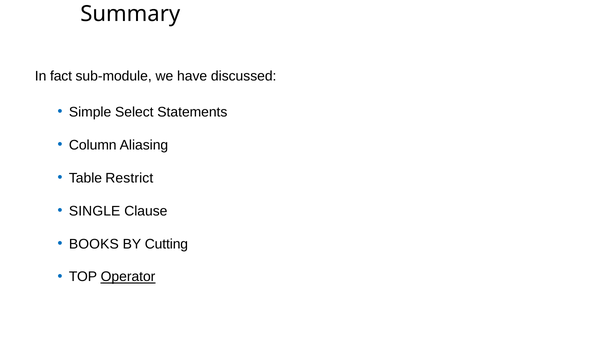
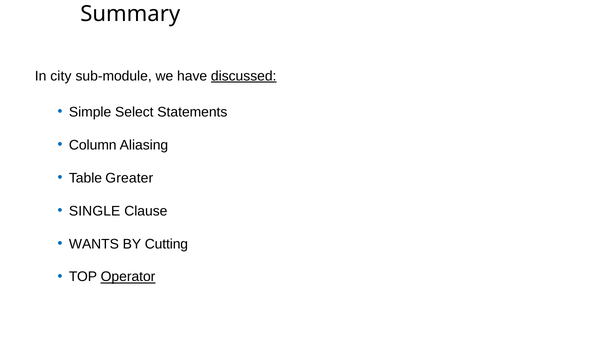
fact: fact -> city
discussed underline: none -> present
Restrict: Restrict -> Greater
BOOKS: BOOKS -> WANTS
